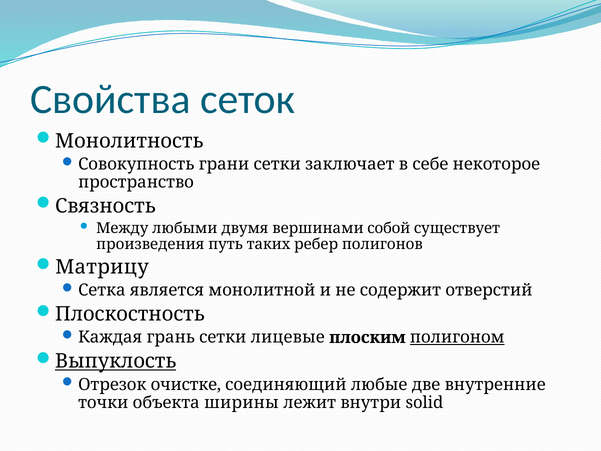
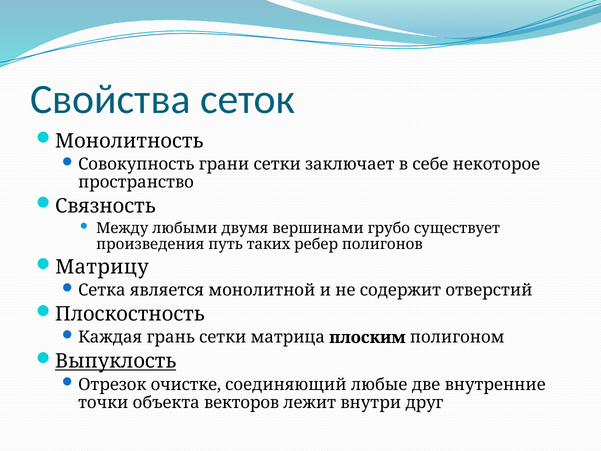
собой: собой -> грубо
лицевые: лицевые -> матрица
полигоном underline: present -> none
ширины: ширины -> векторов
solid: solid -> друг
